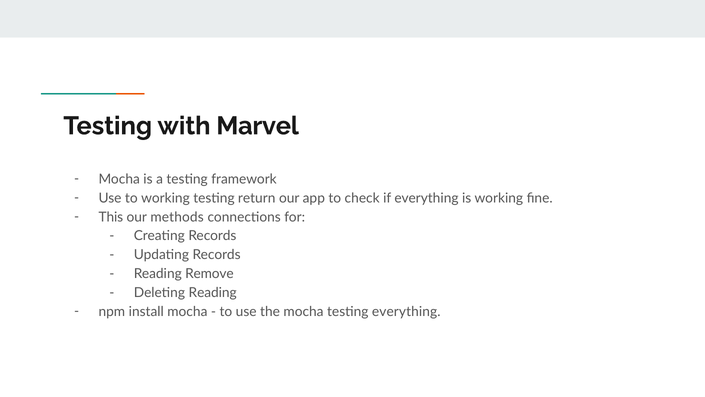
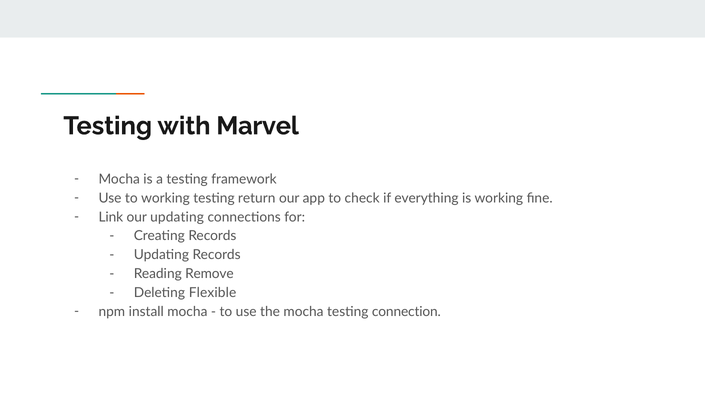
This: This -> Link
our methods: methods -> updating
Deleting Reading: Reading -> Flexible
testing everything: everything -> connection
